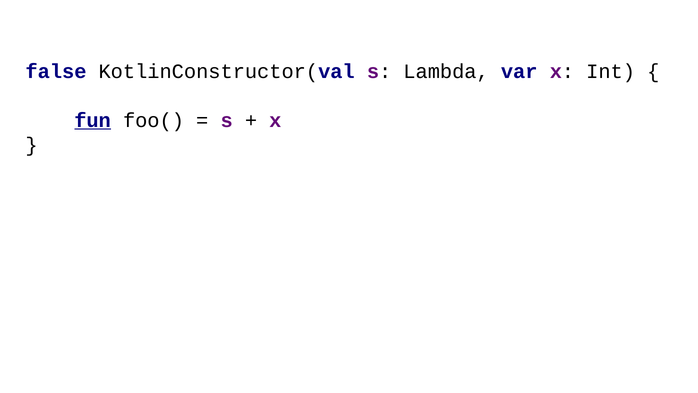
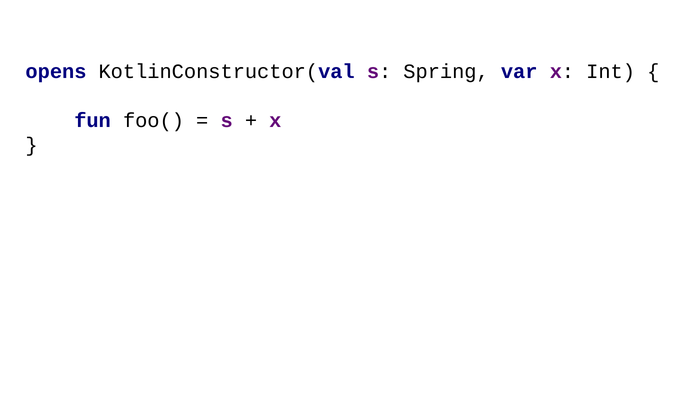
false: false -> opens
Lambda: Lambda -> Spring
fun underline: present -> none
